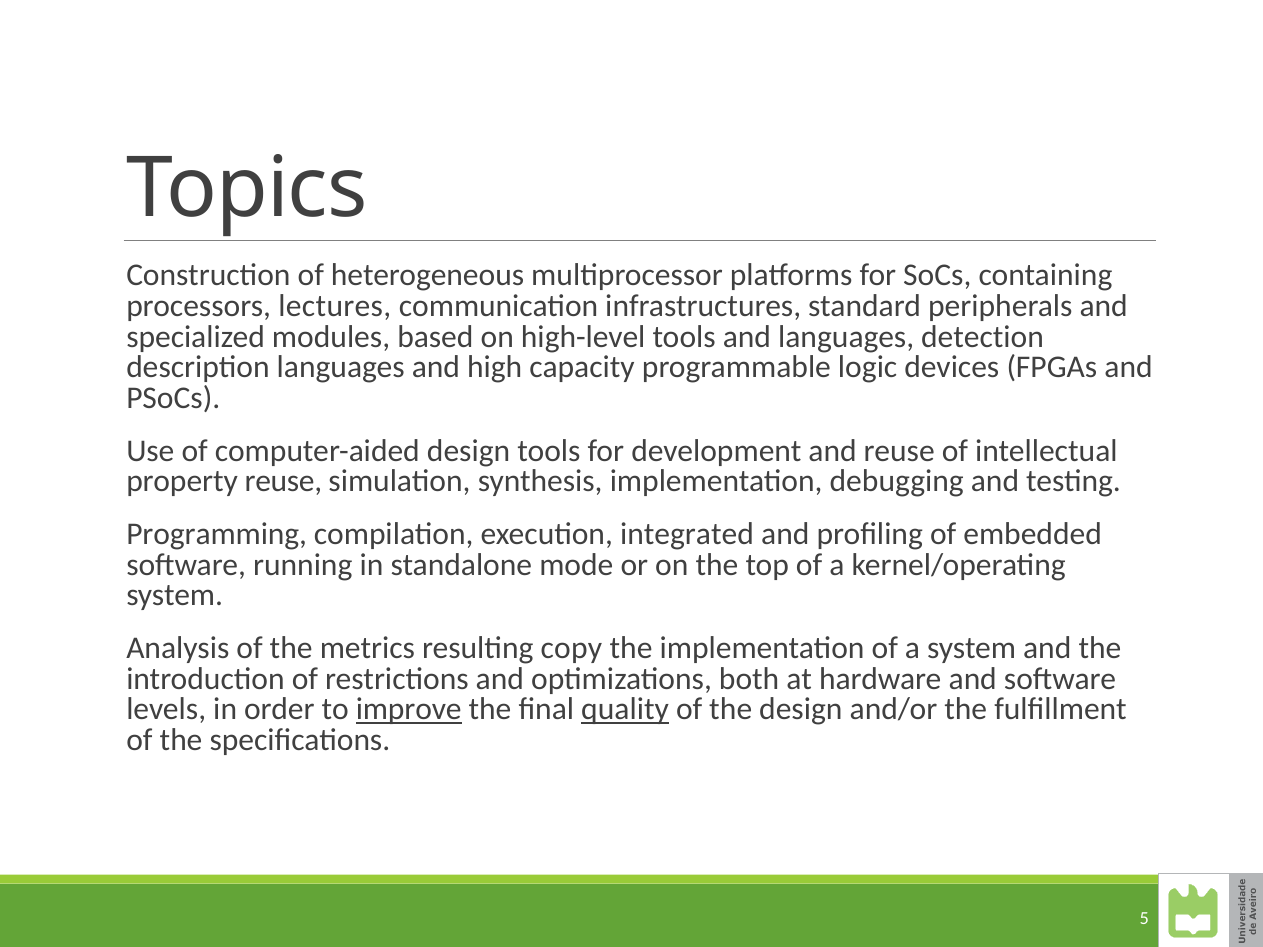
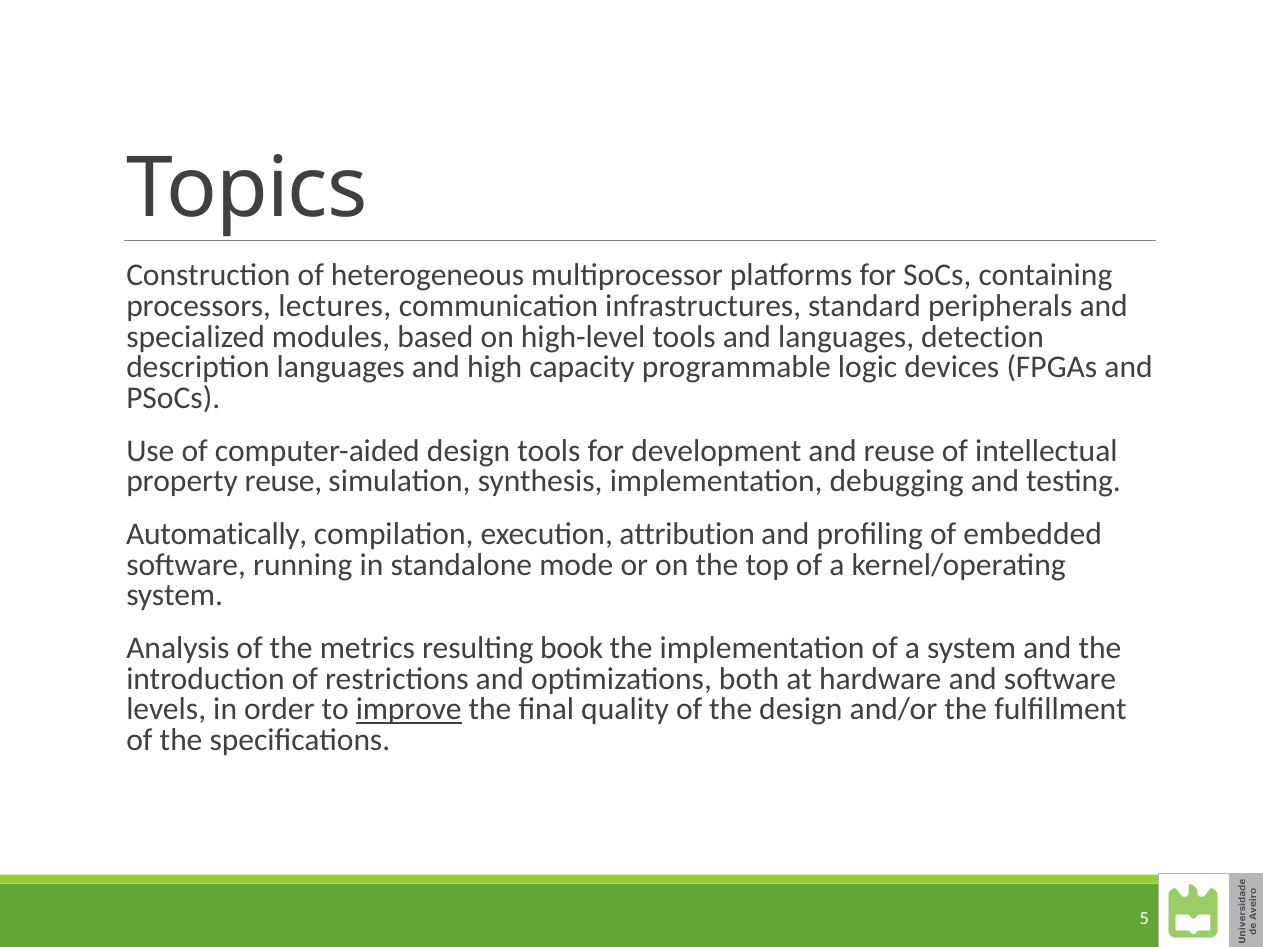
Programming: Programming -> Automatically
integrated: integrated -> attribution
copy: copy -> book
quality underline: present -> none
